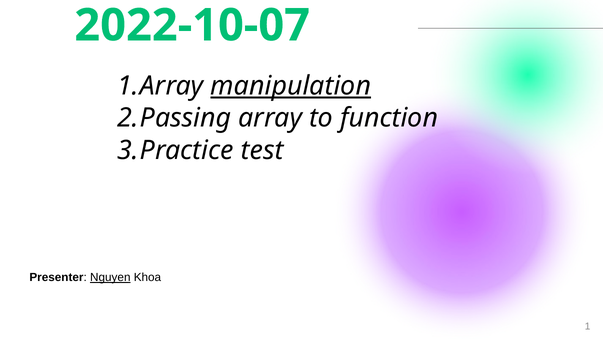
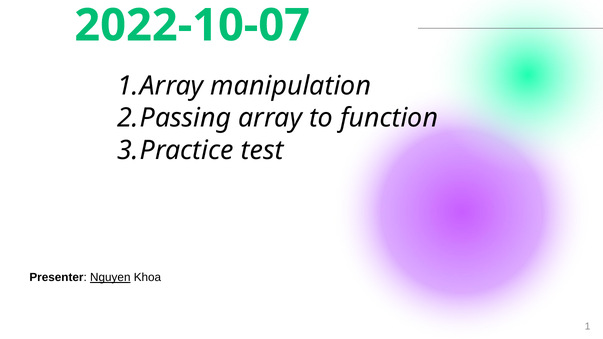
manipulation underline: present -> none
